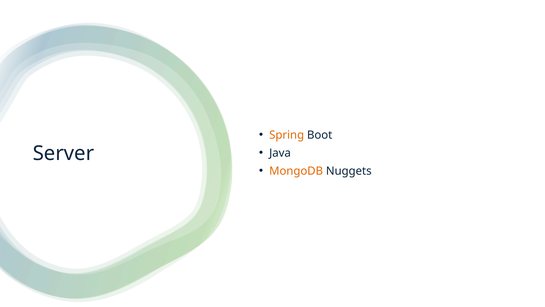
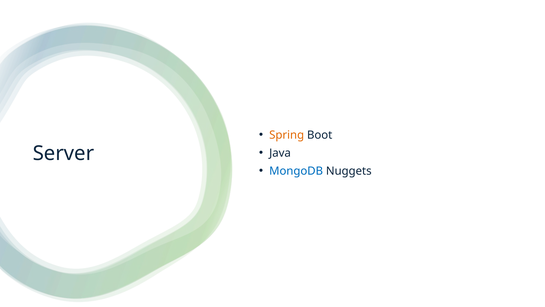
MongoDB colour: orange -> blue
